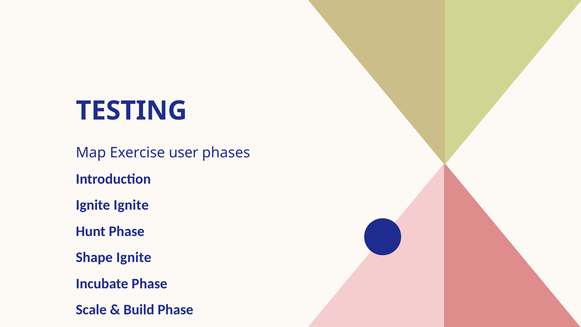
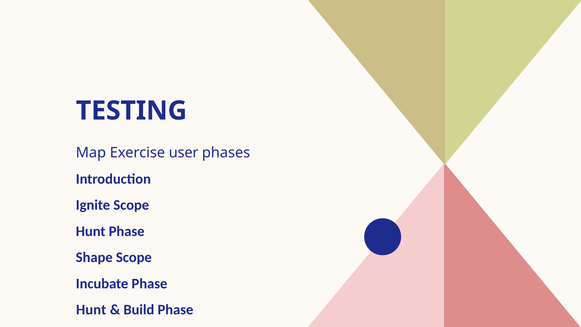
Ignite Ignite: Ignite -> Scope
Shape Ignite: Ignite -> Scope
Scale at (91, 310): Scale -> Hunt
